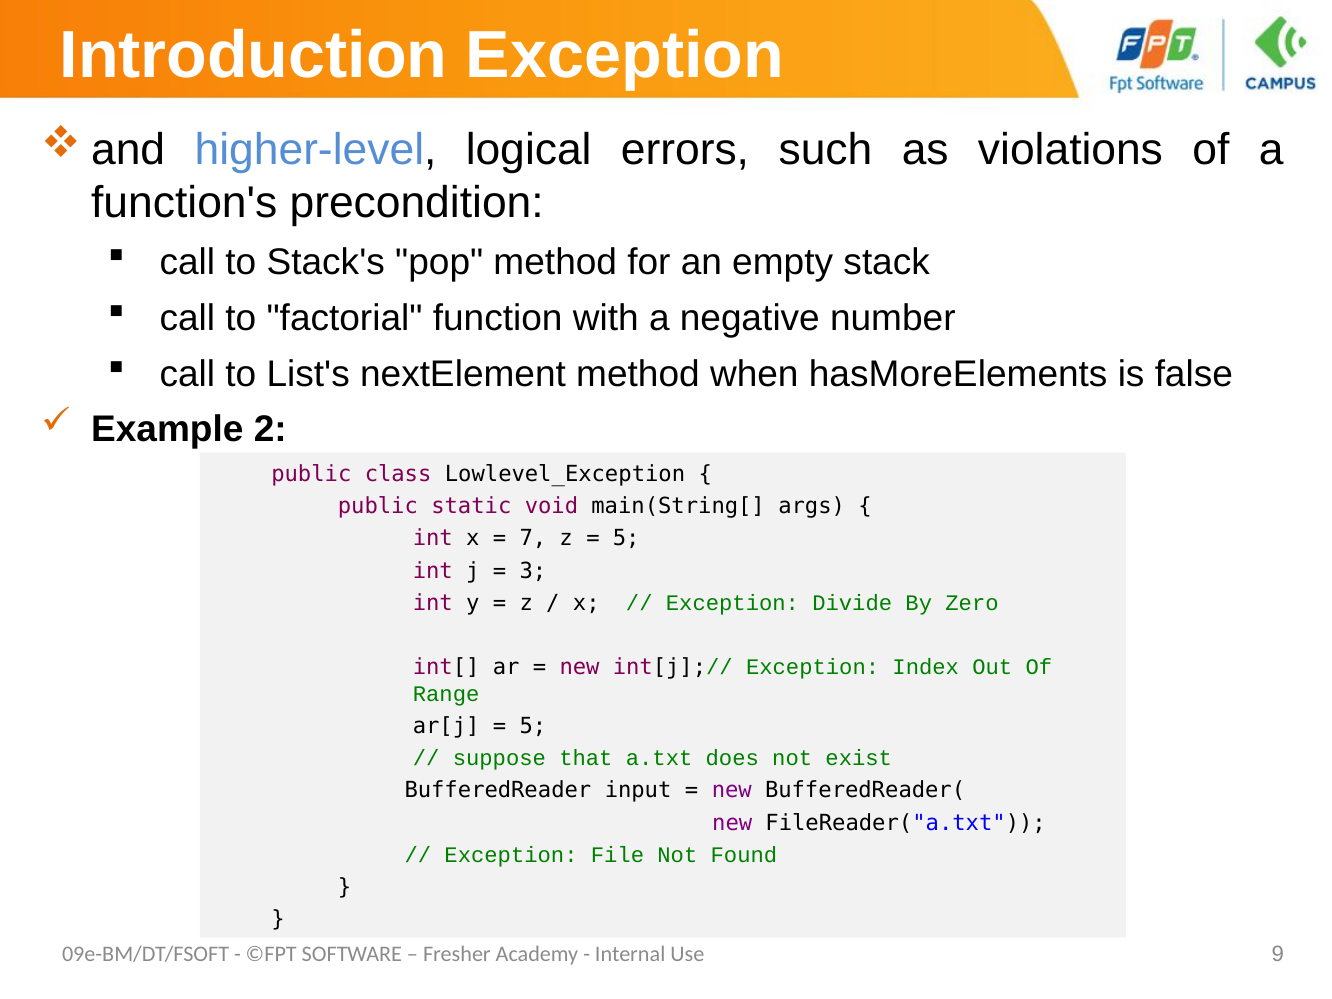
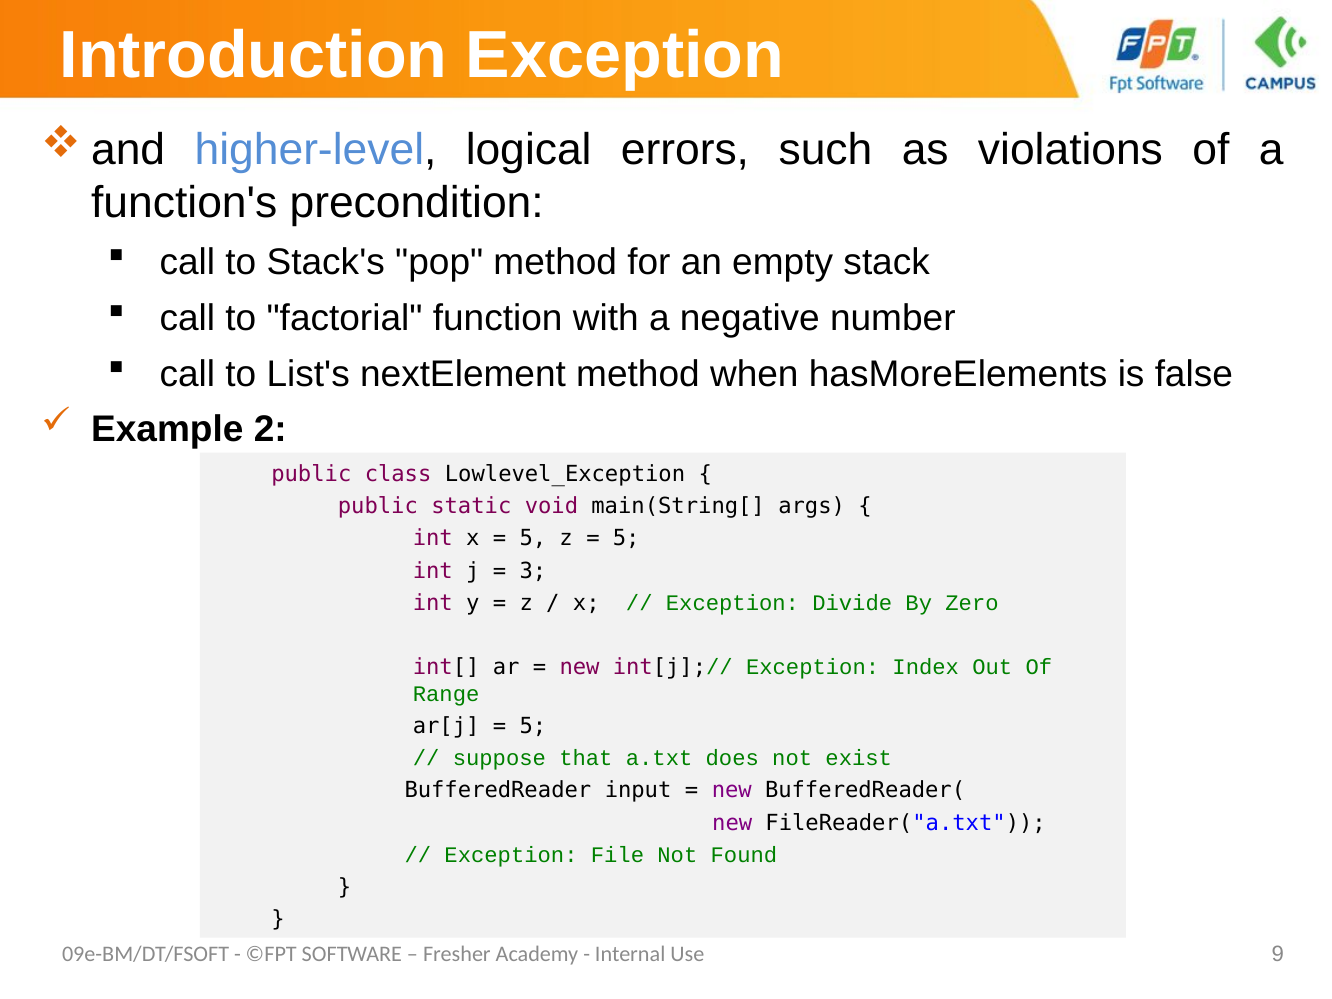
7 at (533, 538): 7 -> 5
